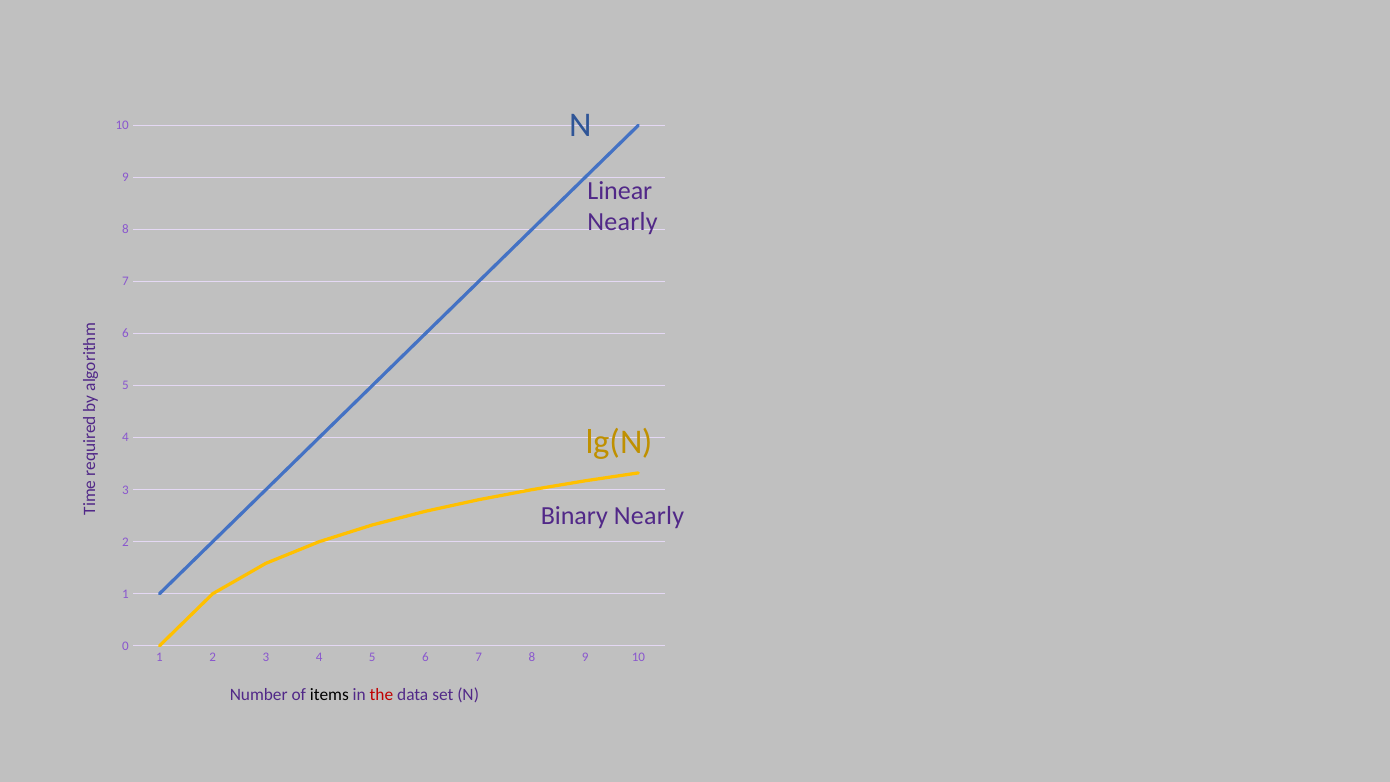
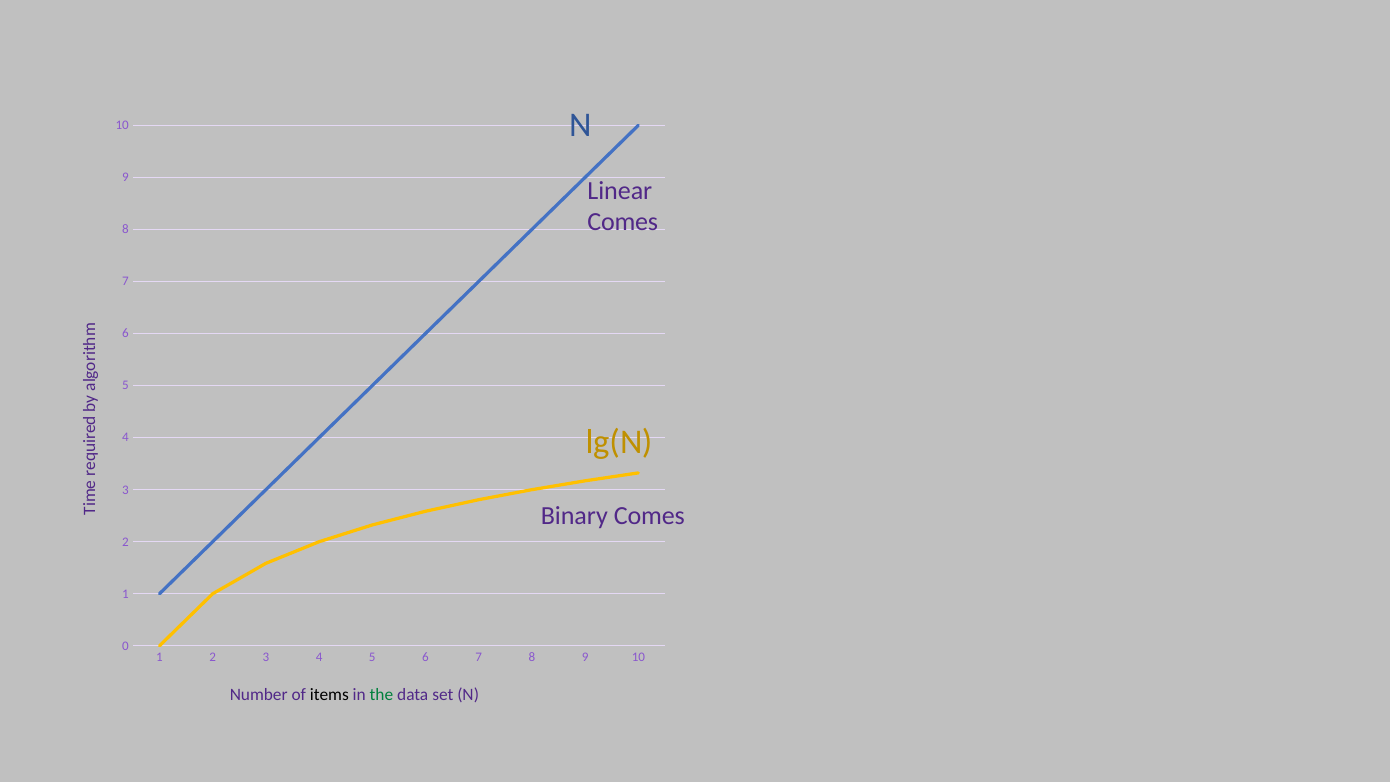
Nearly at (623, 222): Nearly -> Comes
Binary Nearly: Nearly -> Comes
the colour: red -> green
